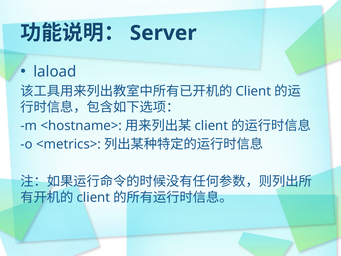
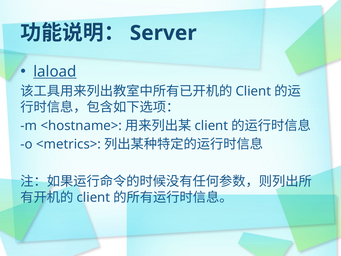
laload underline: none -> present
